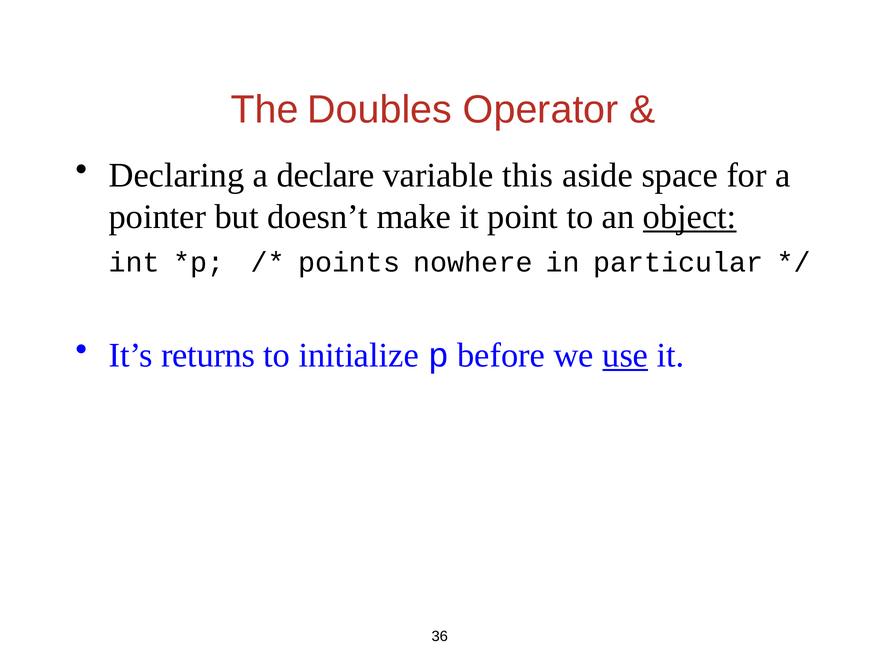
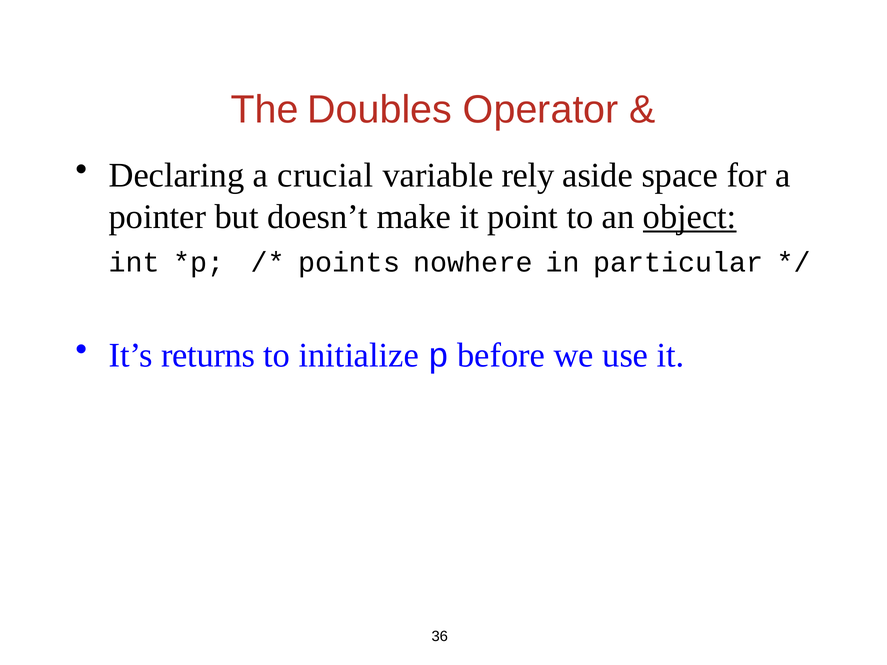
declare: declare -> crucial
this: this -> rely
use underline: present -> none
